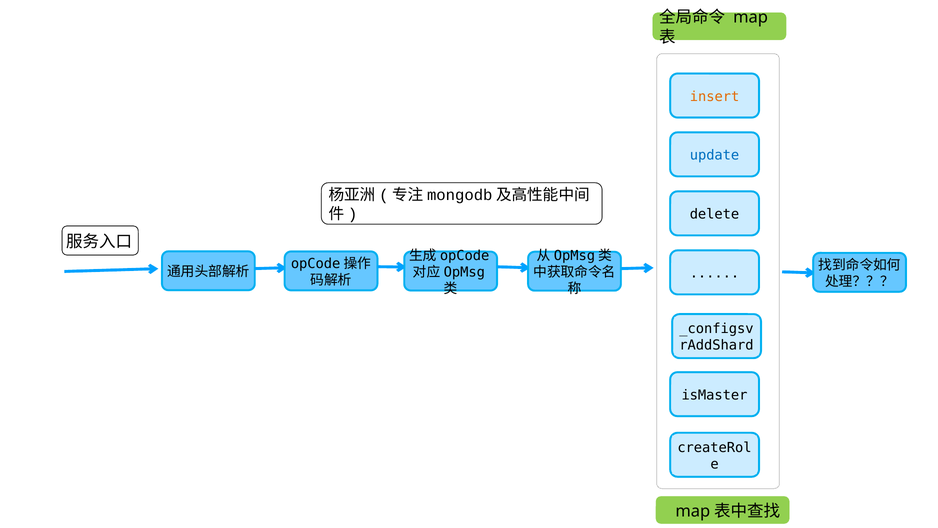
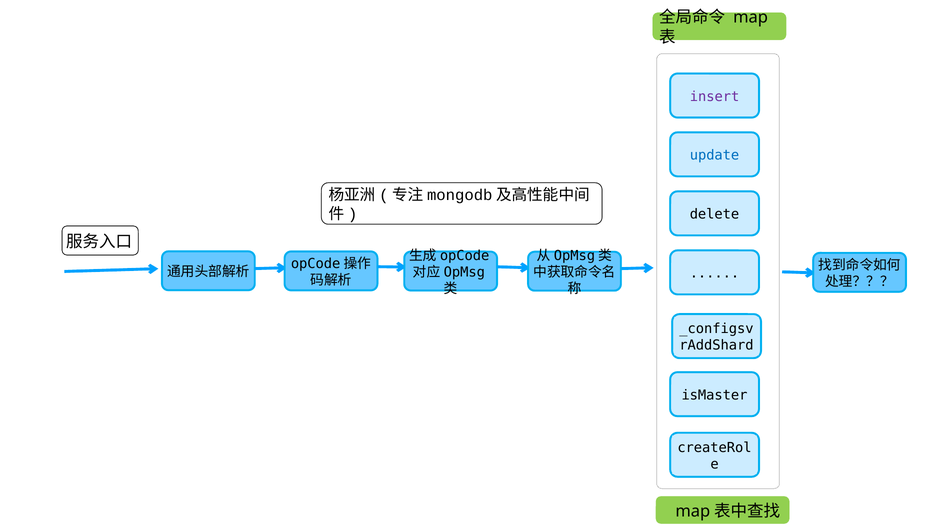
insert colour: orange -> purple
